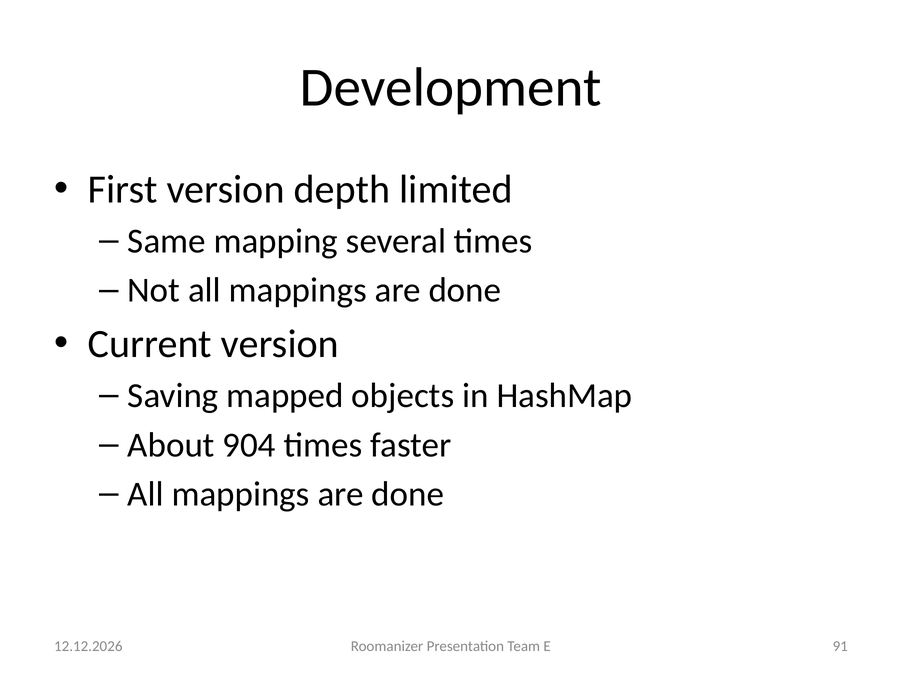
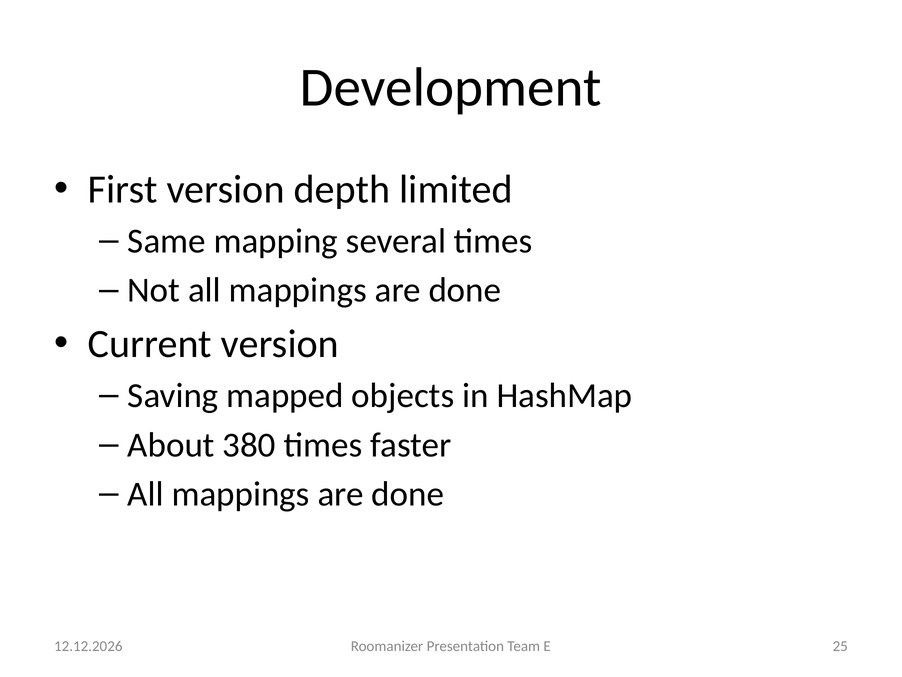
904: 904 -> 380
91: 91 -> 25
